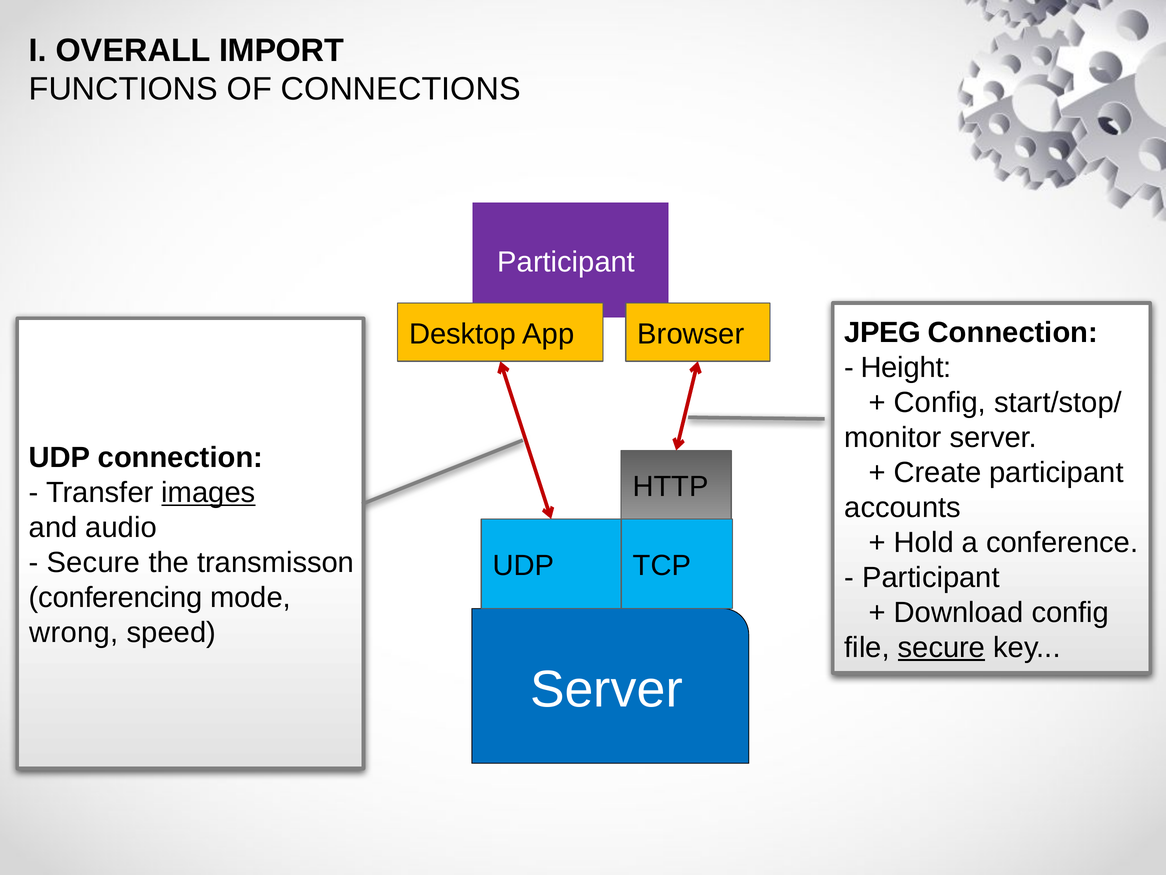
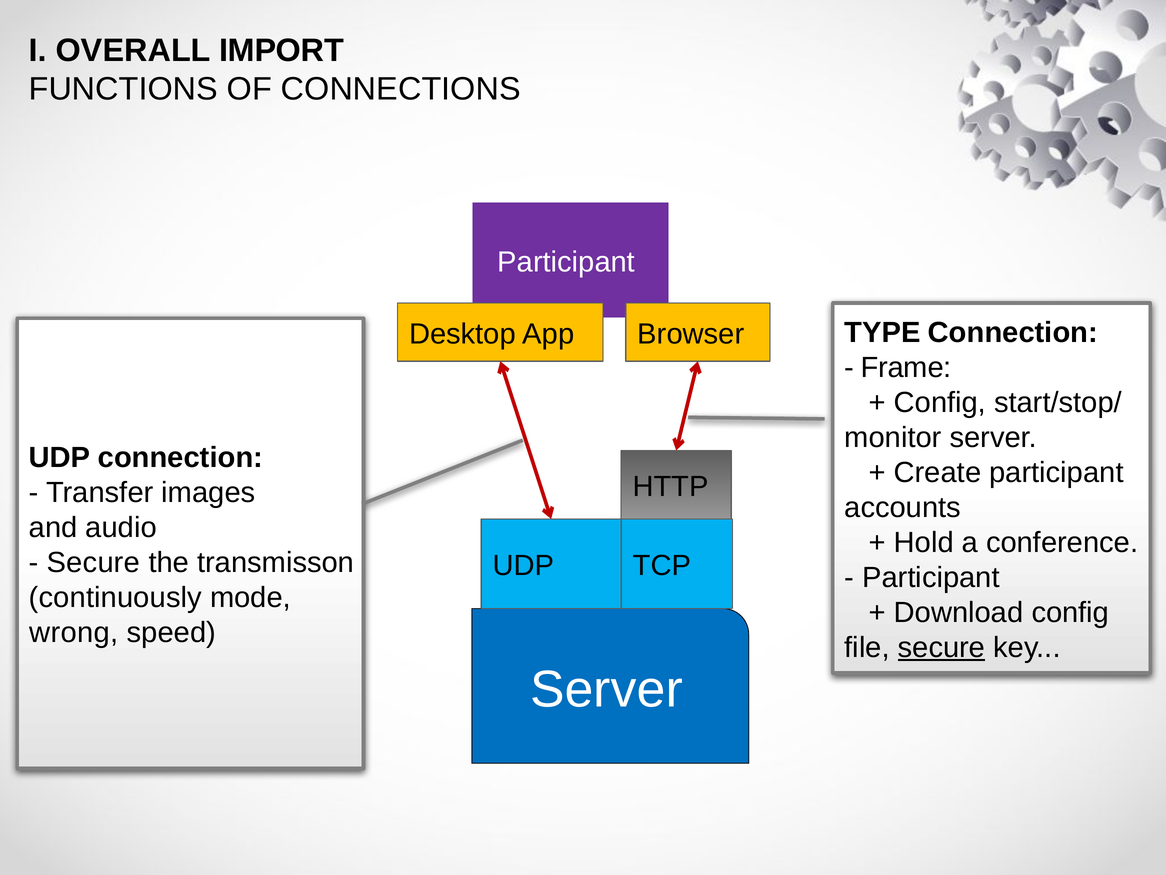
JPEG: JPEG -> TYPE
Height: Height -> Frame
images underline: present -> none
conferencing: conferencing -> continuously
